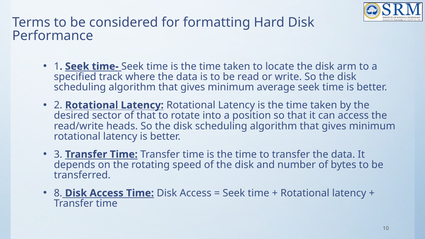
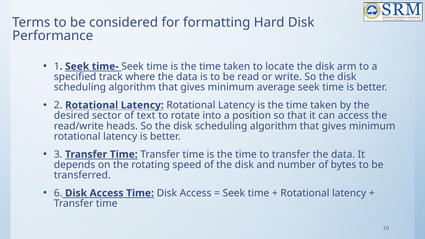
of that: that -> text
8: 8 -> 6
